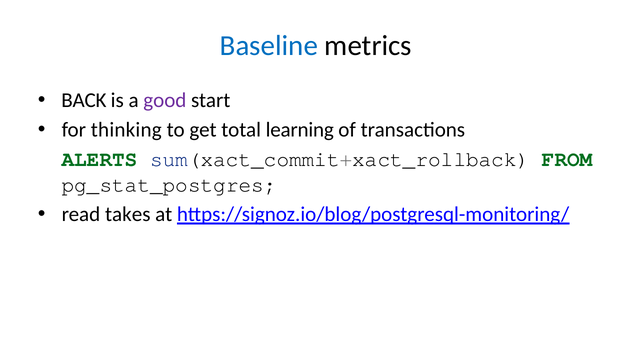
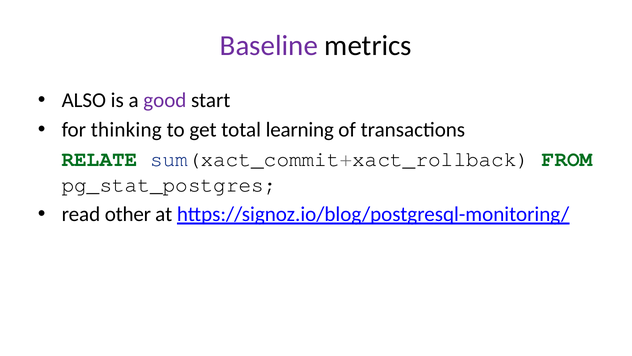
Baseline colour: blue -> purple
BACK: BACK -> ALSO
ALERTS: ALERTS -> RELATE
takes: takes -> other
